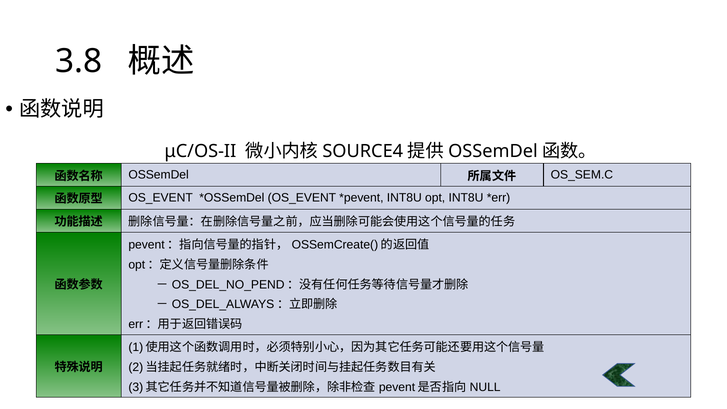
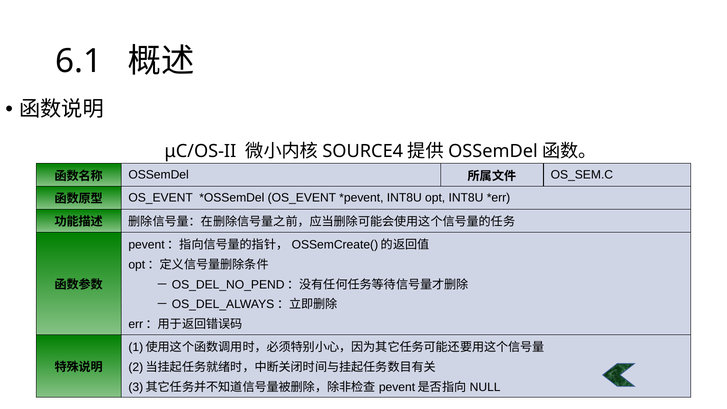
3.8: 3.8 -> 6.1
